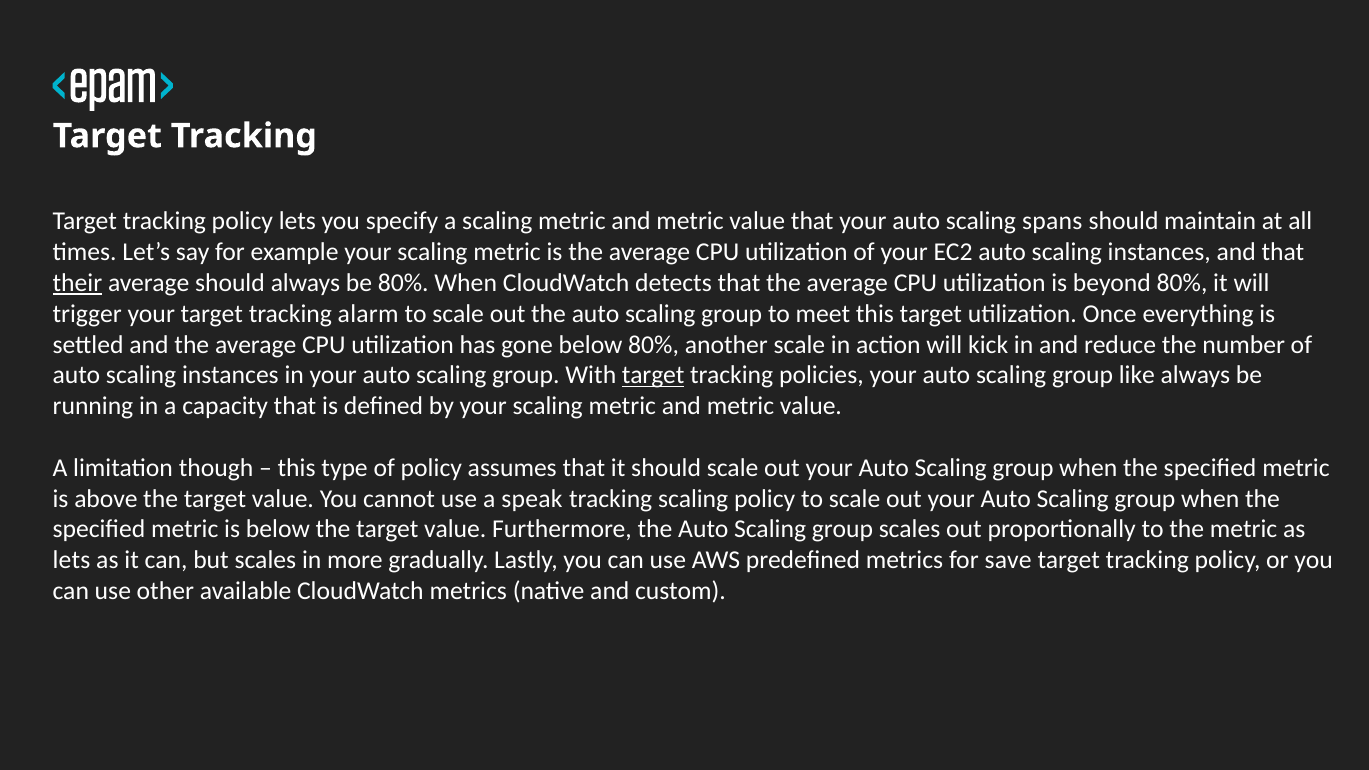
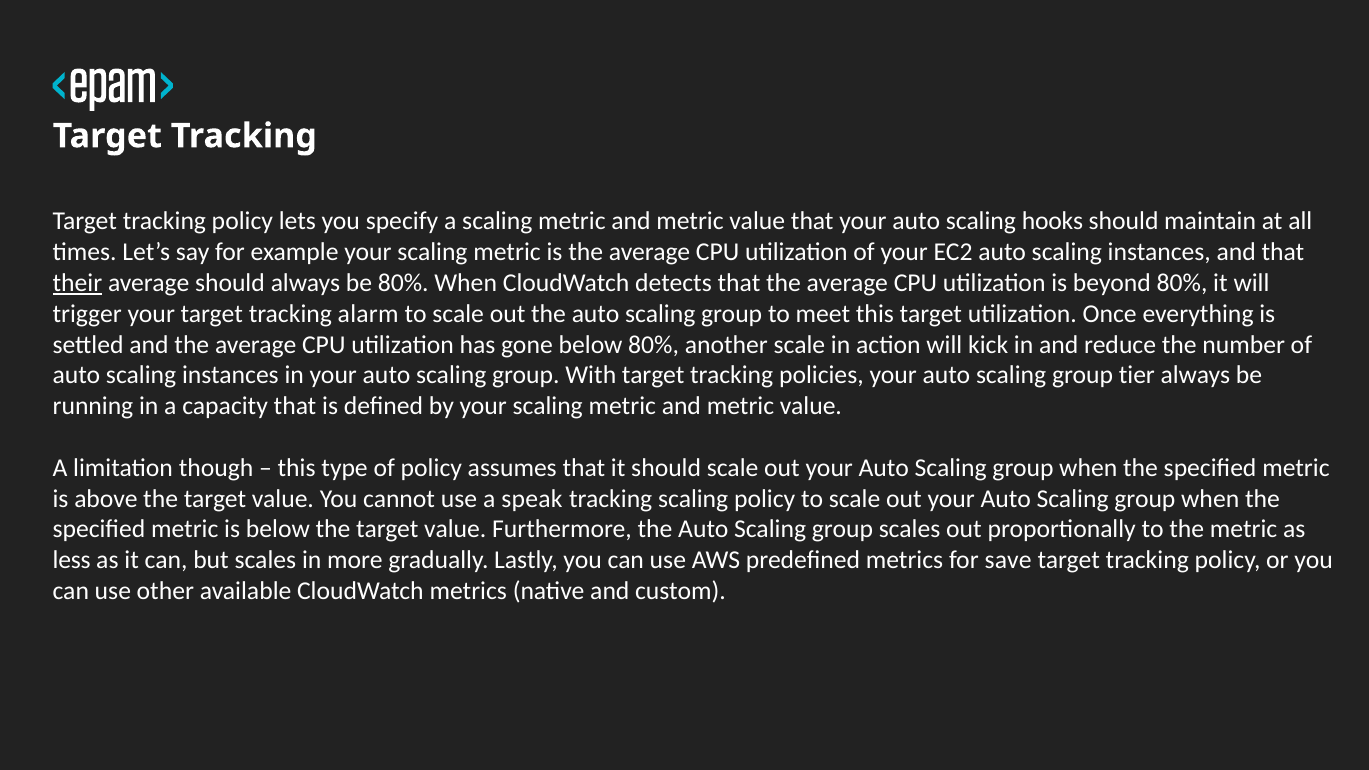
spans: spans -> hooks
target at (653, 376) underline: present -> none
like: like -> tier
lets at (71, 560): lets -> less
